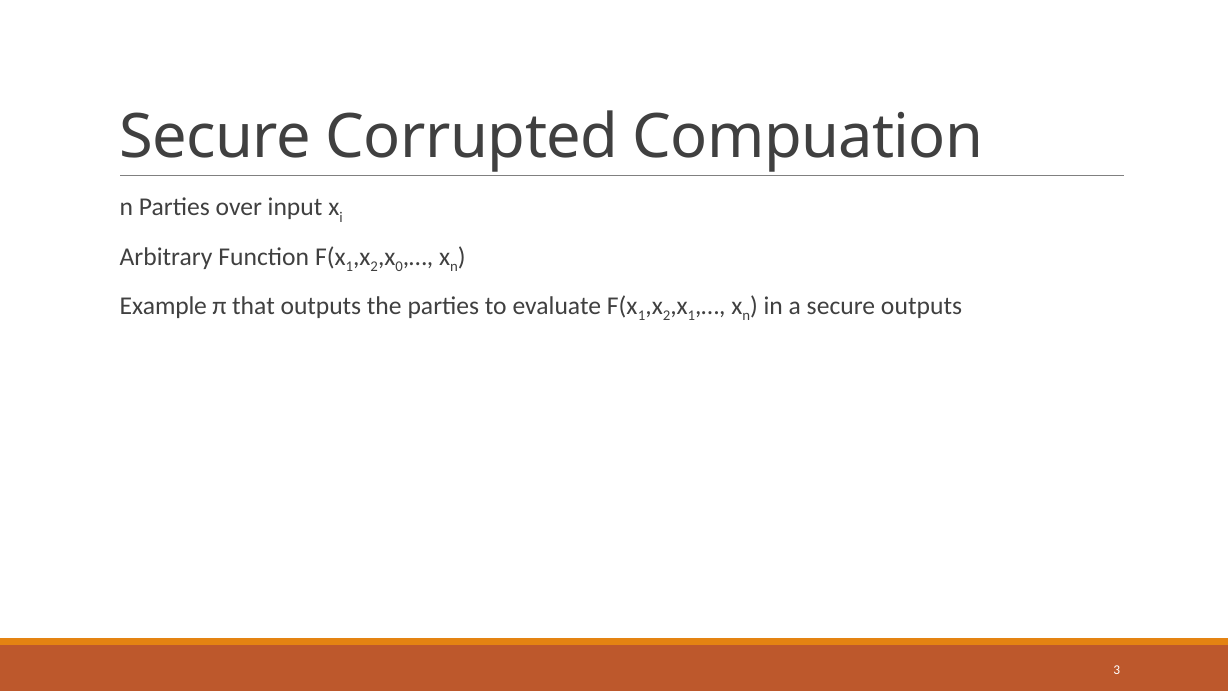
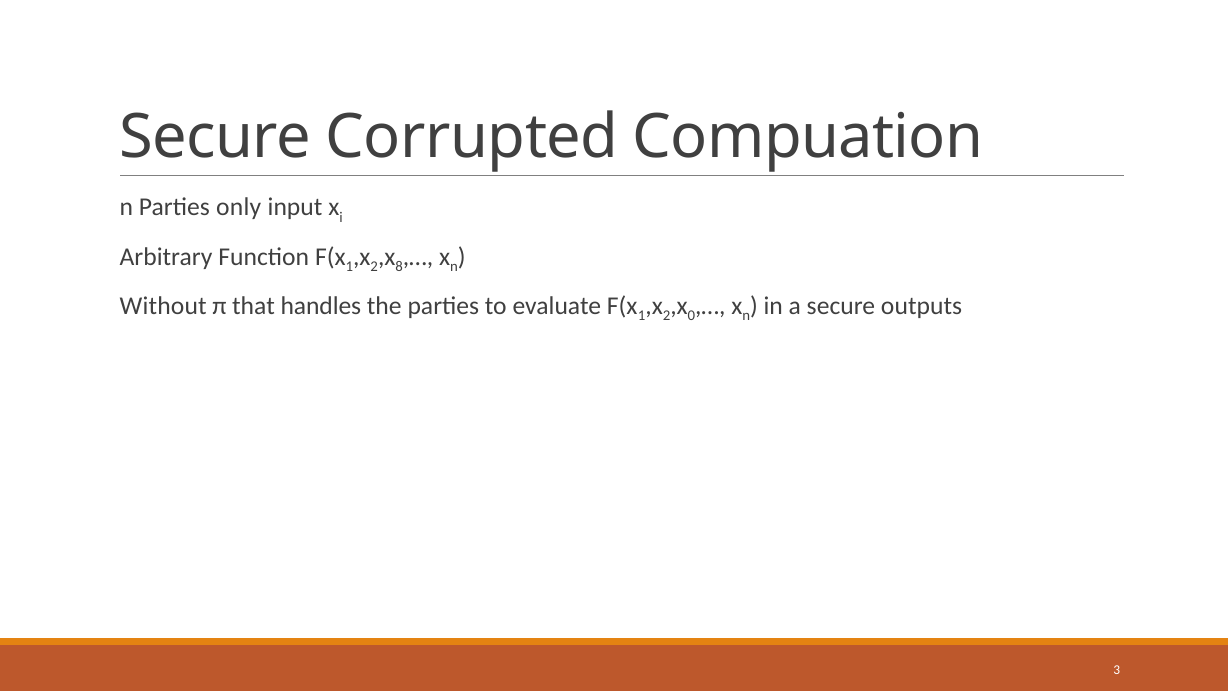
over: over -> only
0: 0 -> 8
Example: Example -> Without
that outputs: outputs -> handles
1 at (691, 316): 1 -> 0
